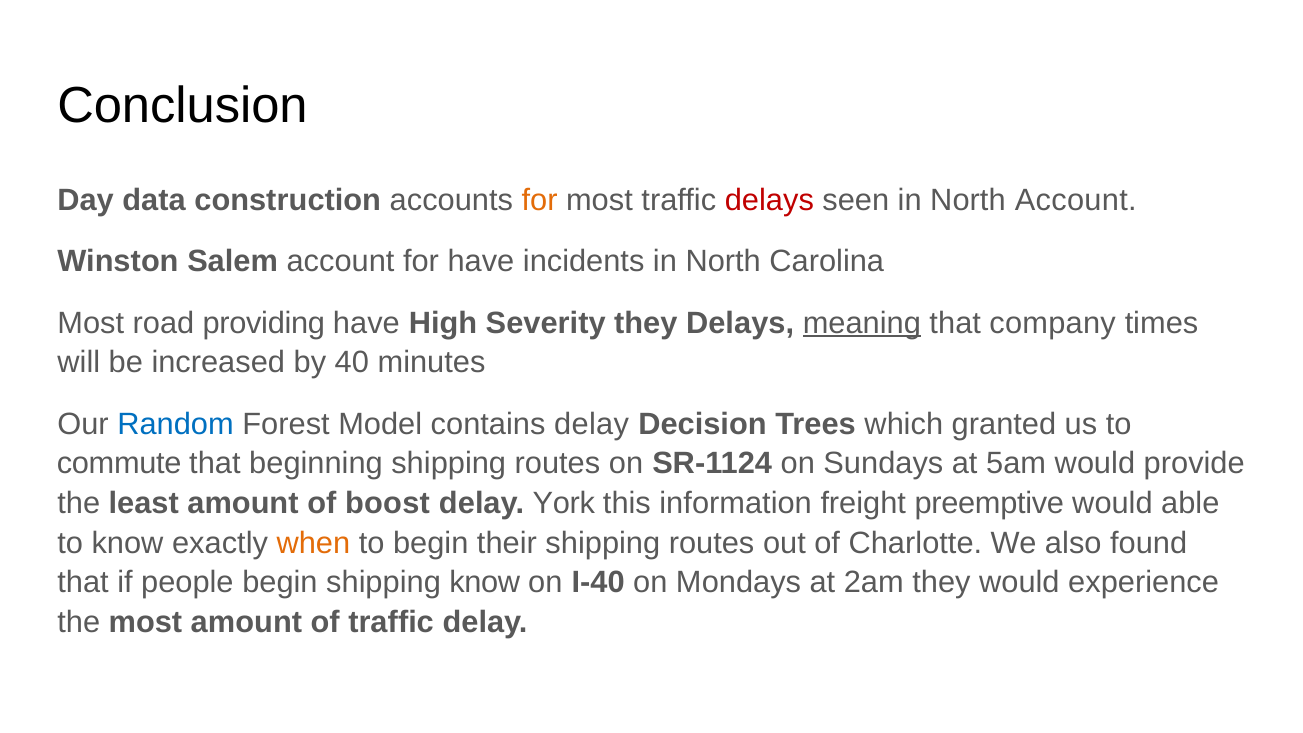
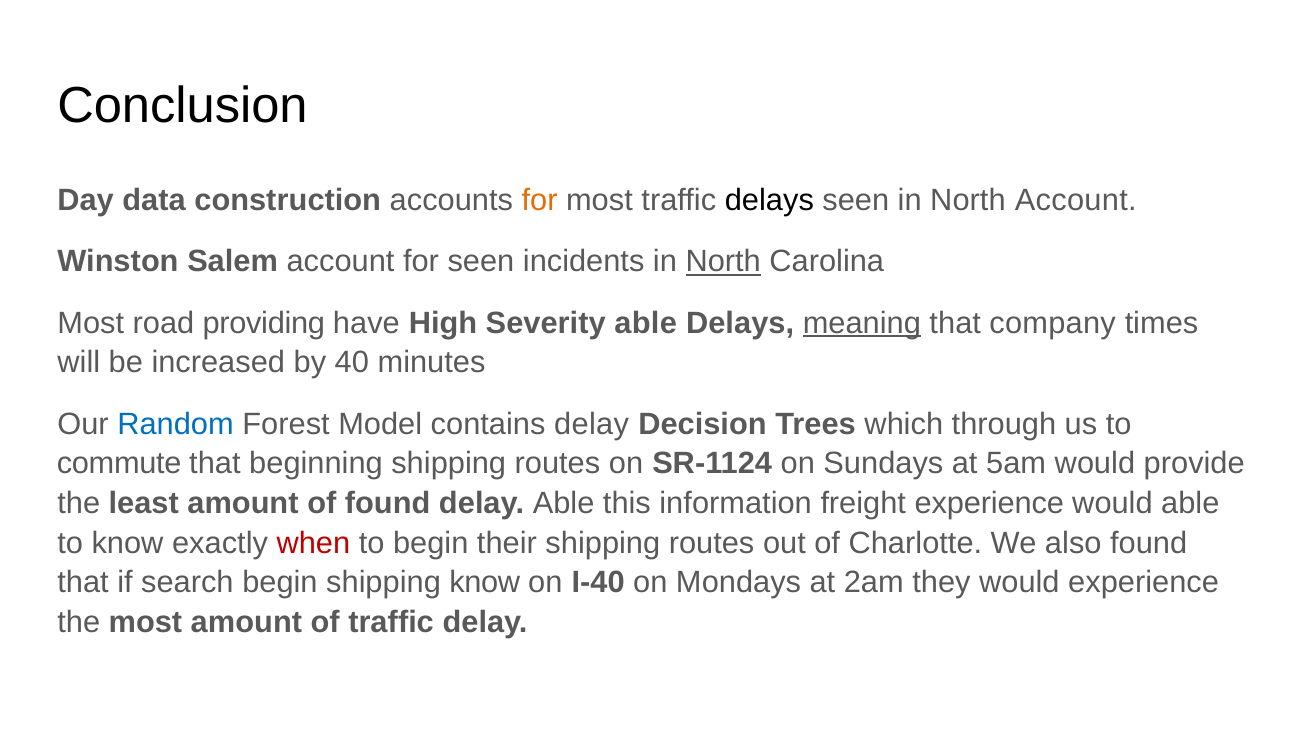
delays at (769, 200) colour: red -> black
for have: have -> seen
North at (723, 262) underline: none -> present
Severity they: they -> able
granted: granted -> through
of boost: boost -> found
delay York: York -> Able
freight preemptive: preemptive -> experience
when colour: orange -> red
people: people -> search
